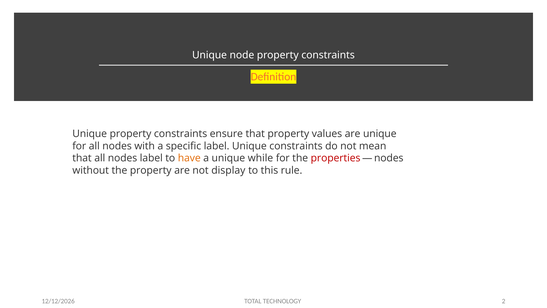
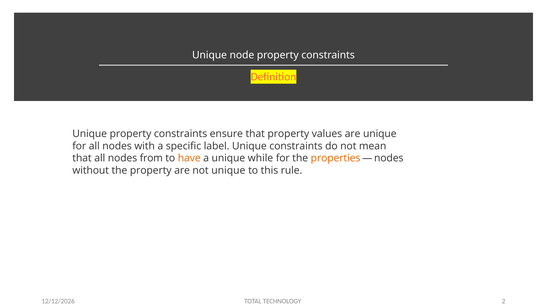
nodes label: label -> from
properties colour: red -> orange
not display: display -> unique
